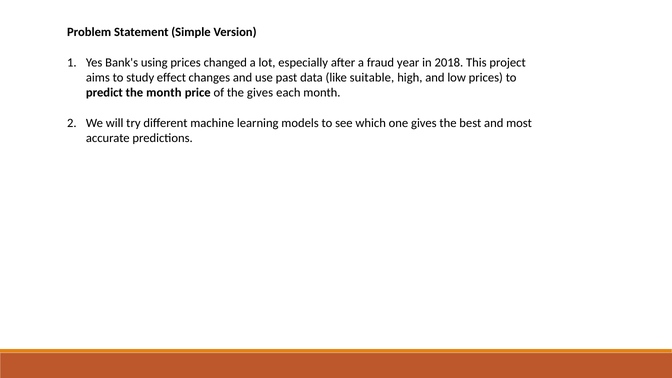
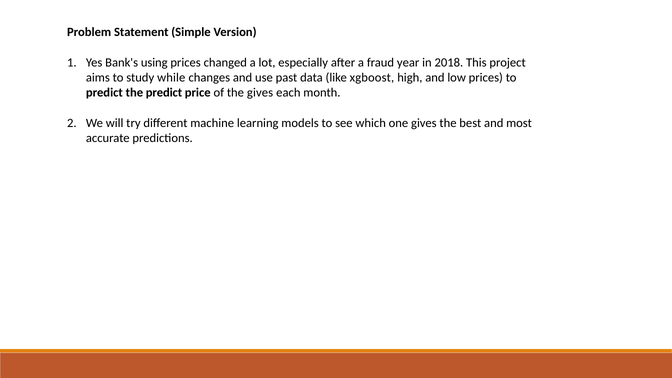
effect: effect -> while
suitable: suitable -> xgboost
the month: month -> predict
